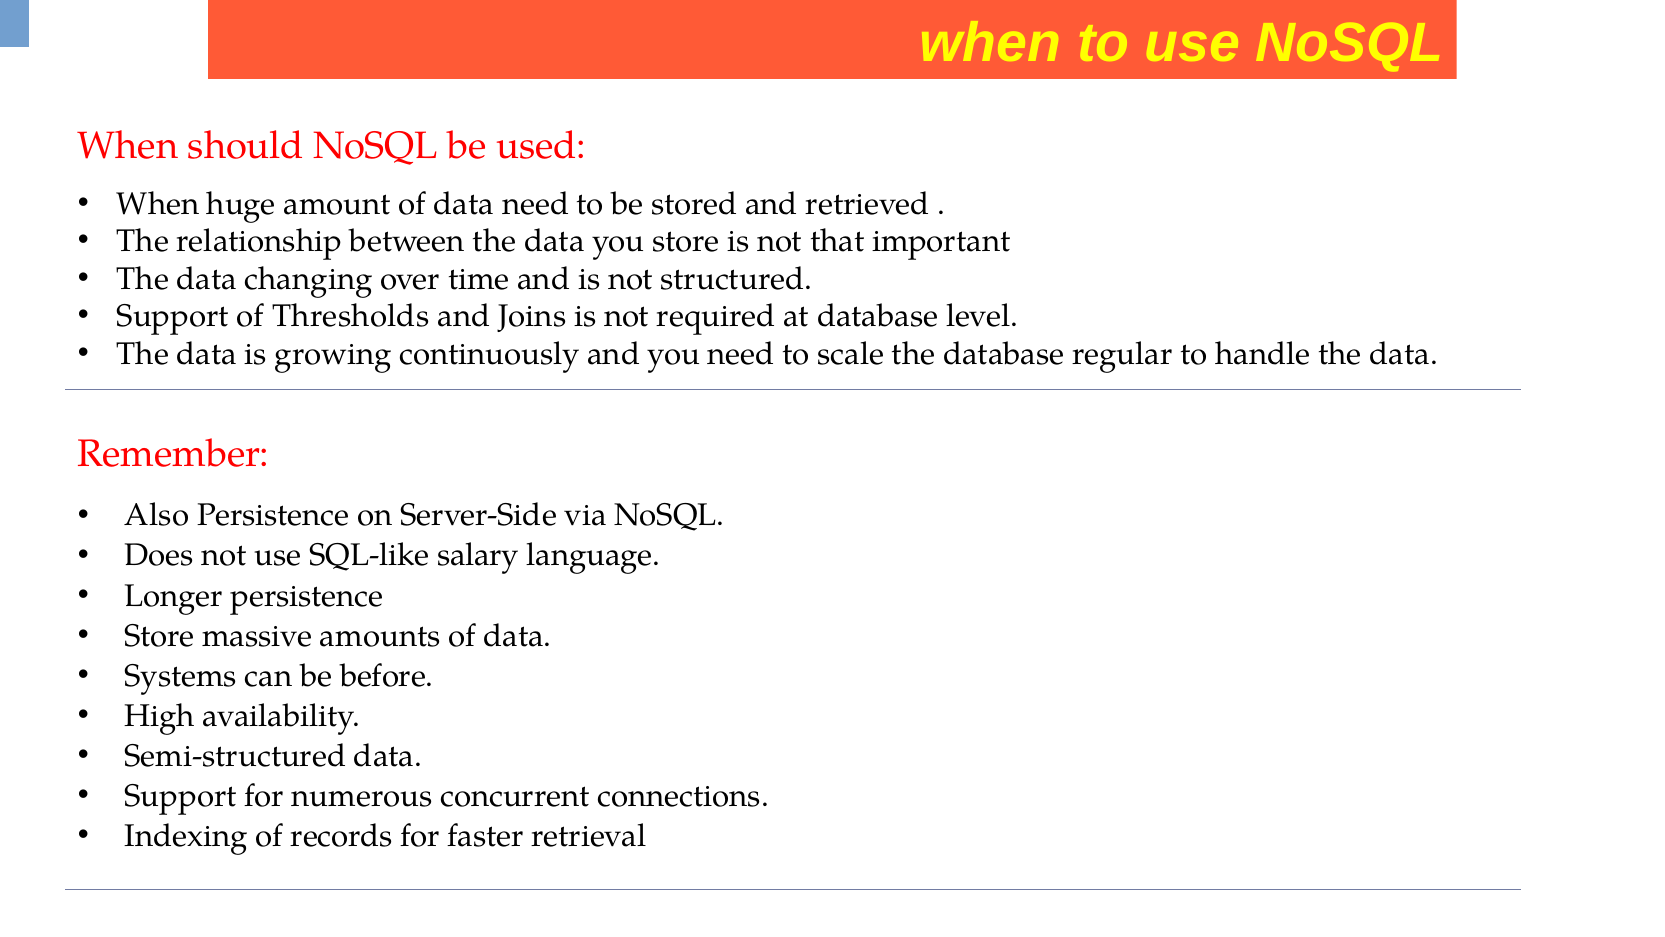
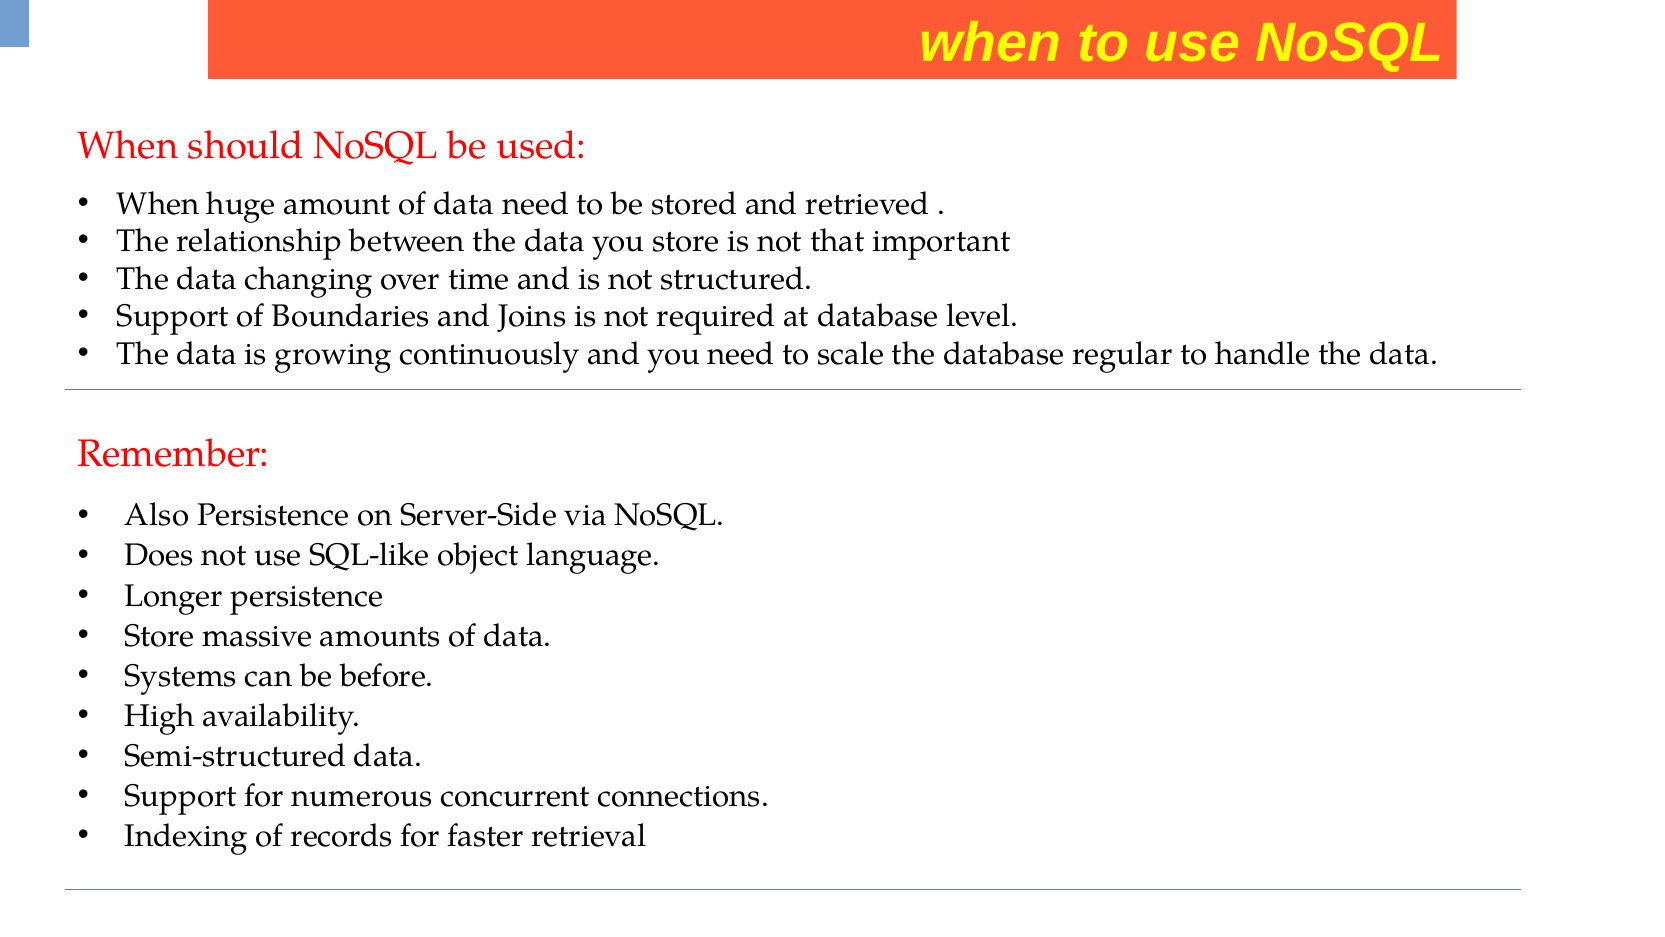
Thresholds: Thresholds -> Boundaries
salary: salary -> object
